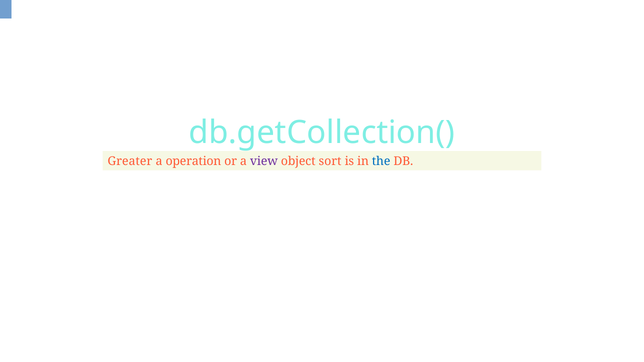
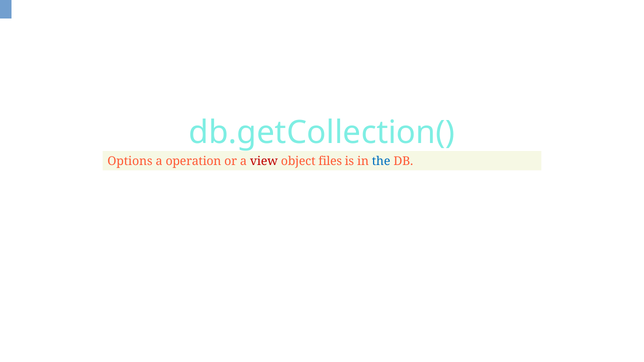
Greater: Greater -> Options
view colour: purple -> red
sort: sort -> files
